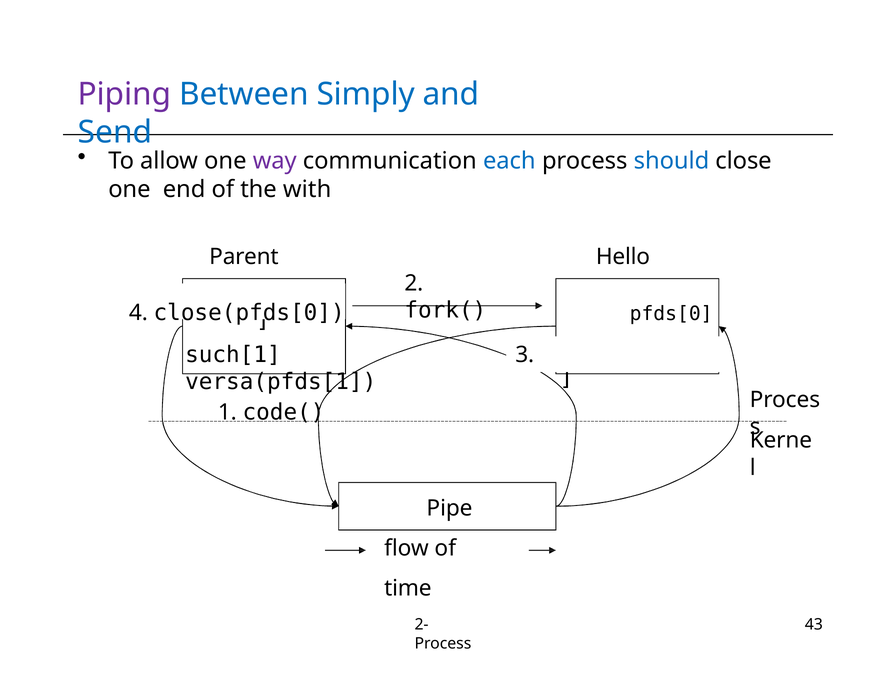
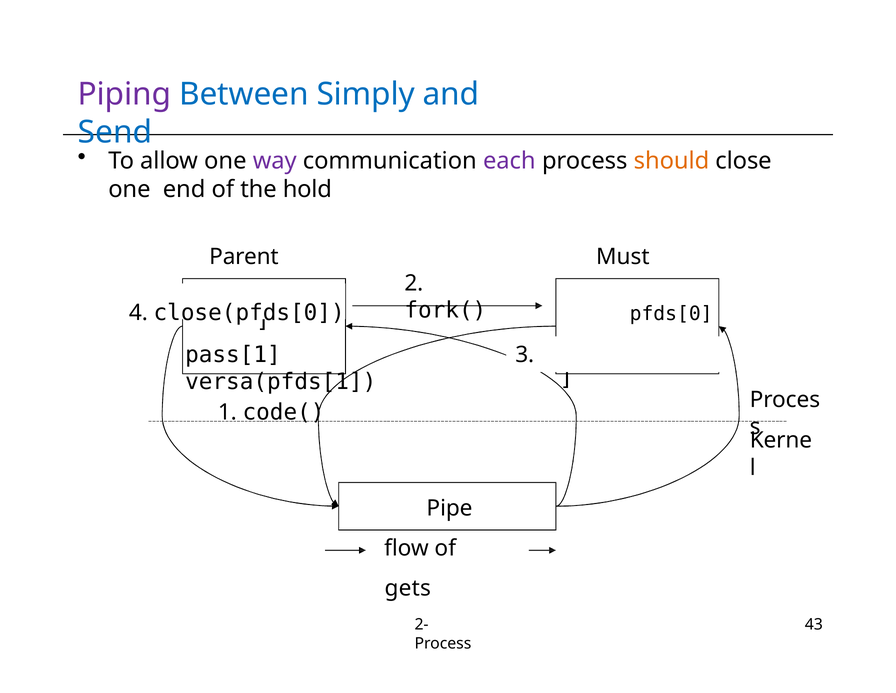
each colour: blue -> purple
should colour: blue -> orange
with: with -> hold
Hello: Hello -> Must
such[1: such[1 -> pass[1
time: time -> gets
